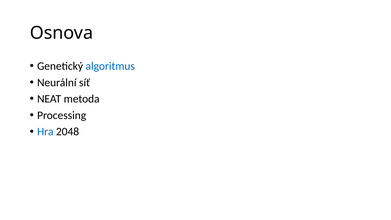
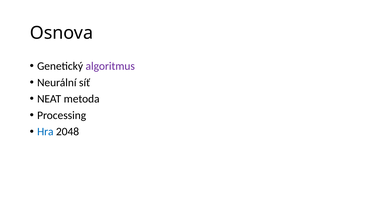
algoritmus colour: blue -> purple
